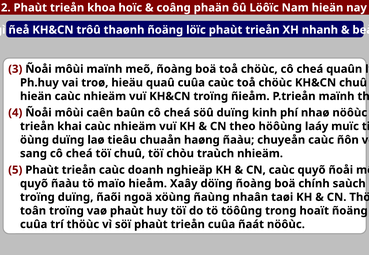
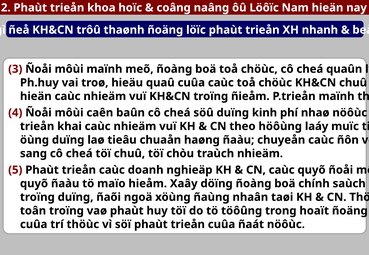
phaän: phaän -> naâng
